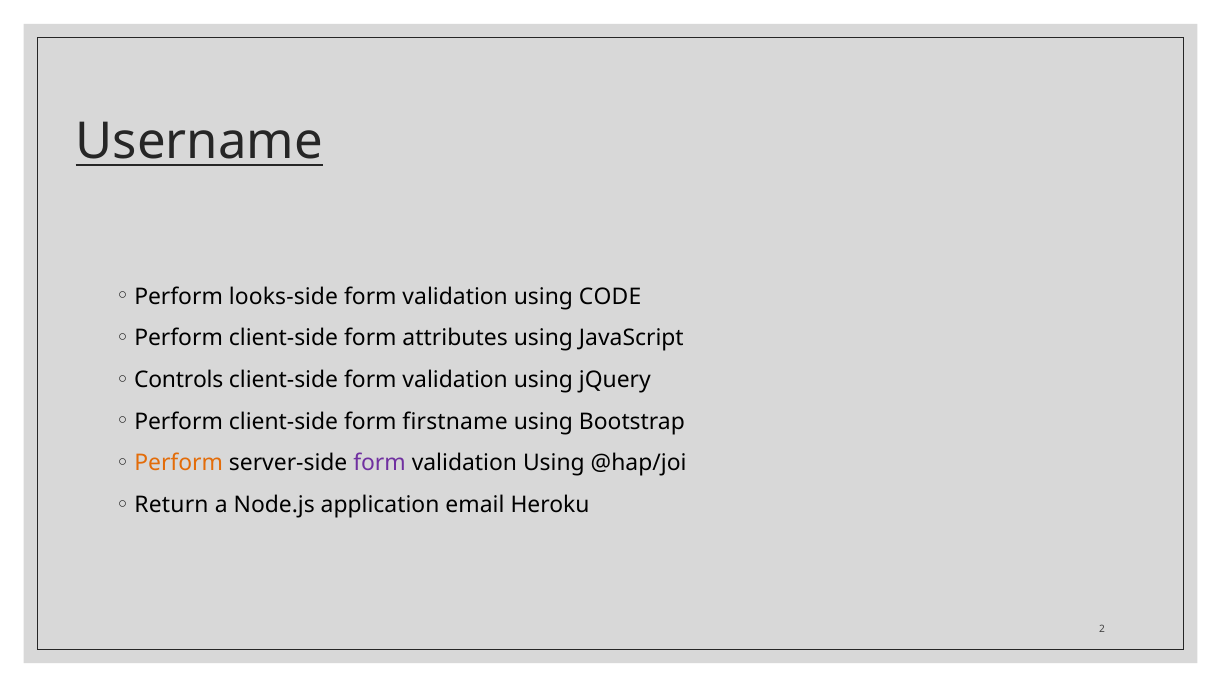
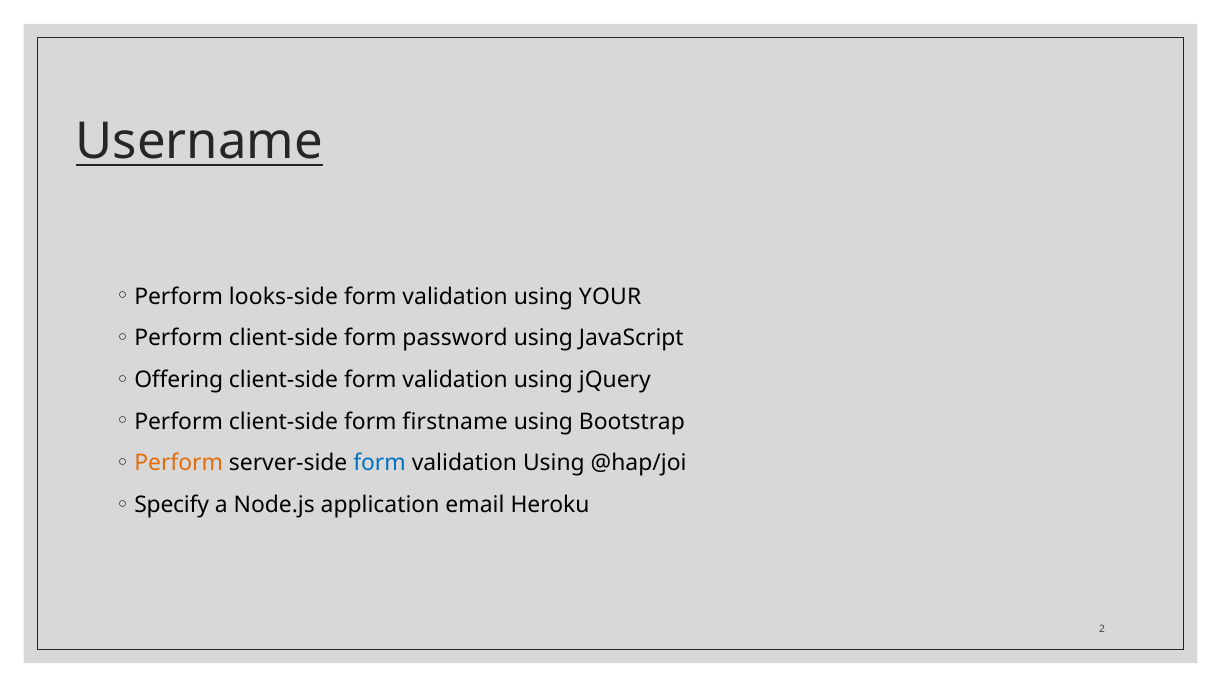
CODE: CODE -> YOUR
attributes: attributes -> password
Controls: Controls -> Offering
form at (380, 463) colour: purple -> blue
Return: Return -> Specify
